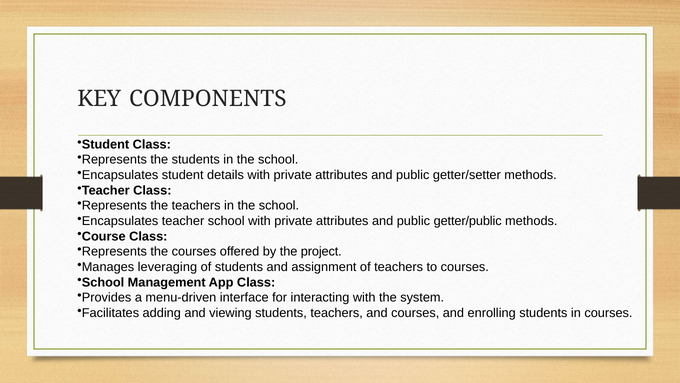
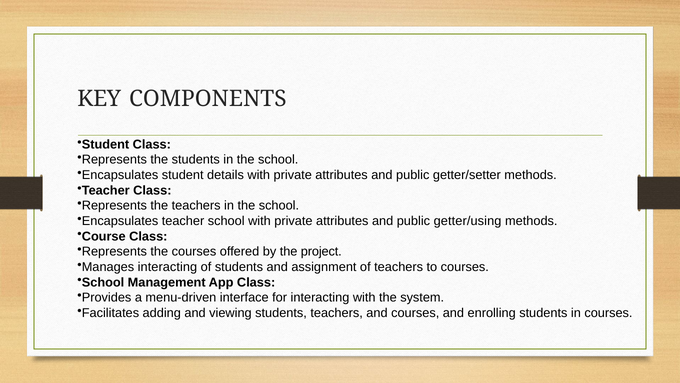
getter/public: getter/public -> getter/using
Manages leveraging: leveraging -> interacting
